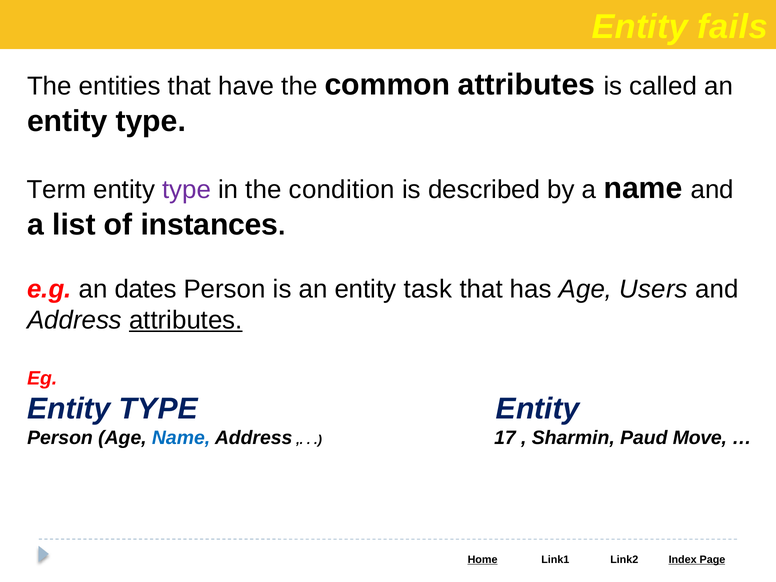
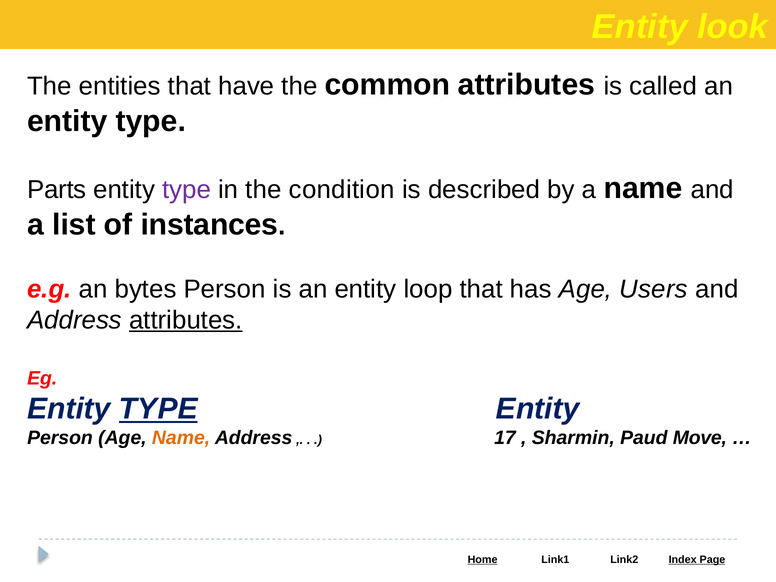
fails: fails -> look
Term: Term -> Parts
dates: dates -> bytes
task: task -> loop
TYPE at (158, 409) underline: none -> present
Name at (181, 438) colour: blue -> orange
